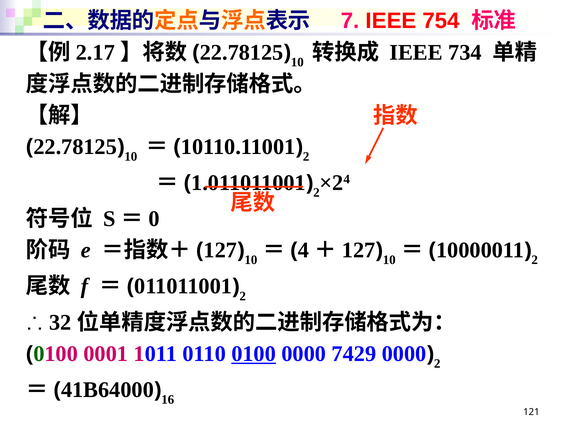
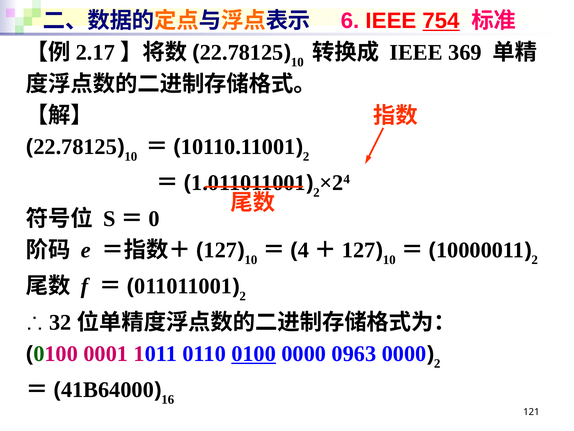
7: 7 -> 6
754 underline: none -> present
734: 734 -> 369
7429: 7429 -> 0963
